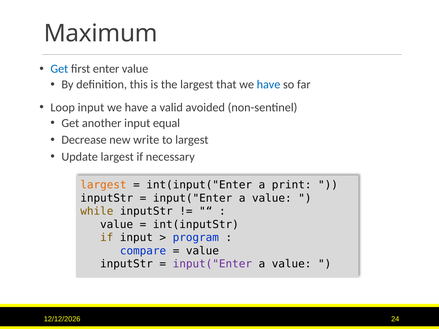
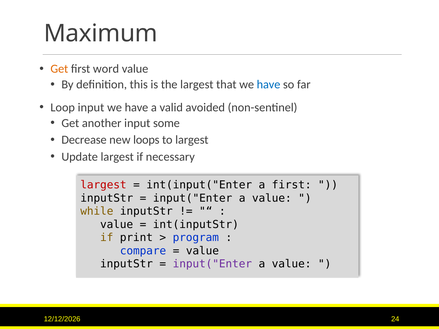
Get at (59, 69) colour: blue -> orange
enter: enter -> word
equal: equal -> some
write: write -> loops
largest at (103, 185) colour: orange -> red
a print: print -> first
if input: input -> print
